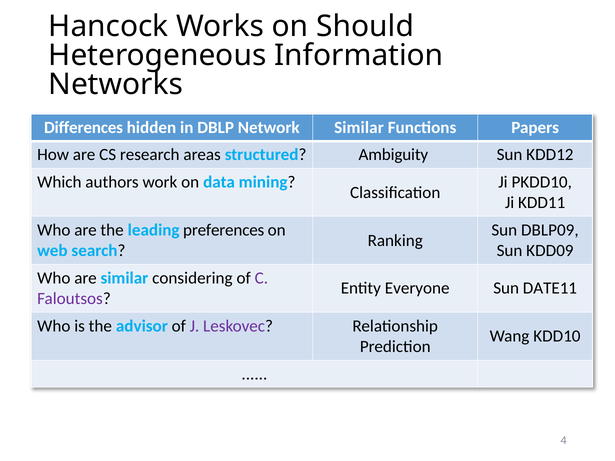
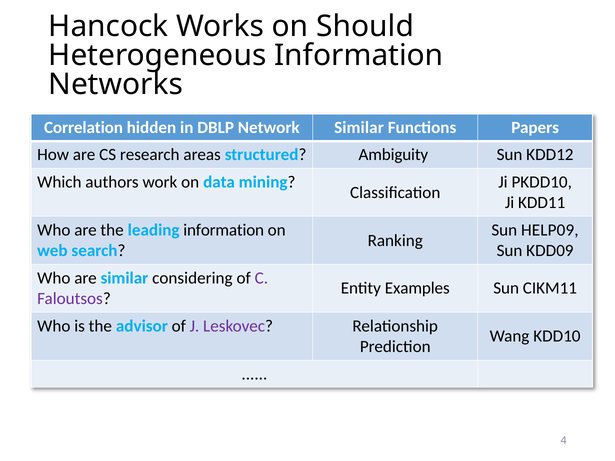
Differences: Differences -> Correlation
leading preferences: preferences -> information
DBLP09: DBLP09 -> HELP09
Everyone: Everyone -> Examples
DATE11: DATE11 -> CIKM11
